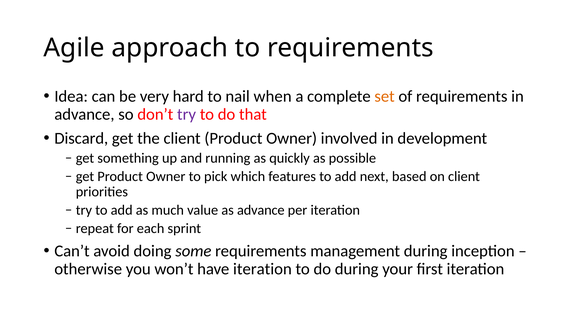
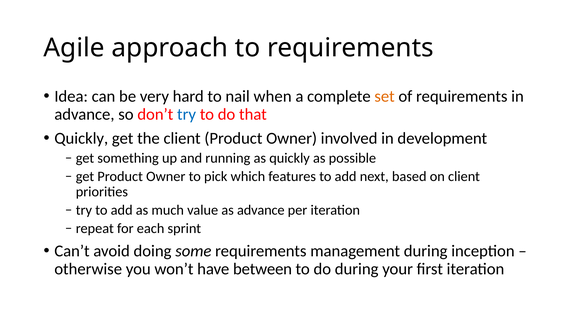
try at (187, 115) colour: purple -> blue
Discard at (81, 139): Discard -> Quickly
have iteration: iteration -> between
